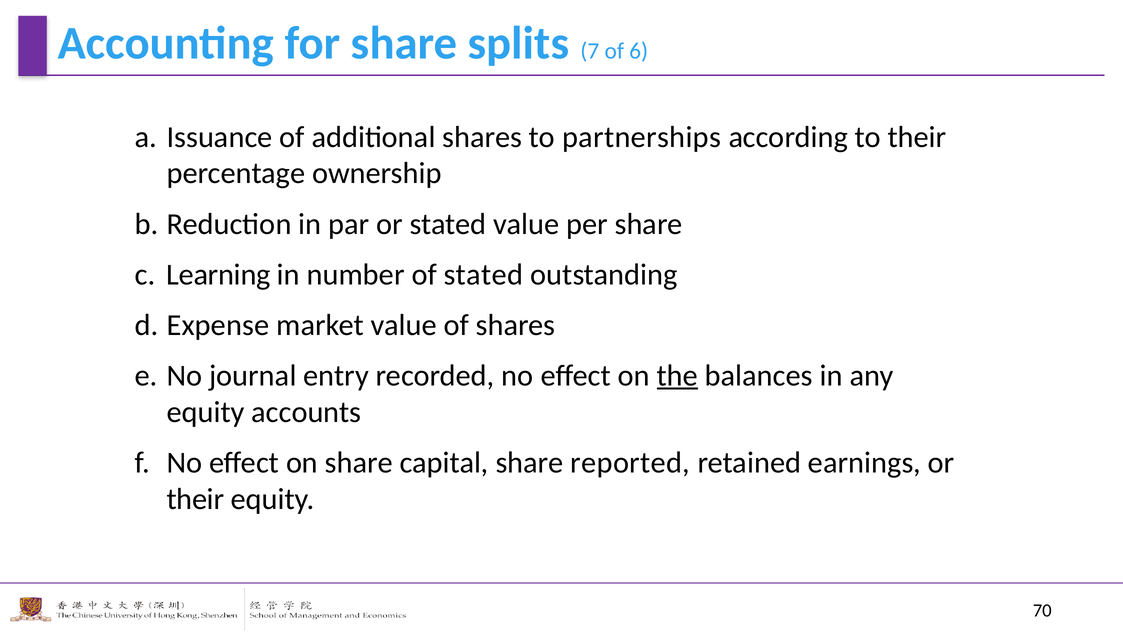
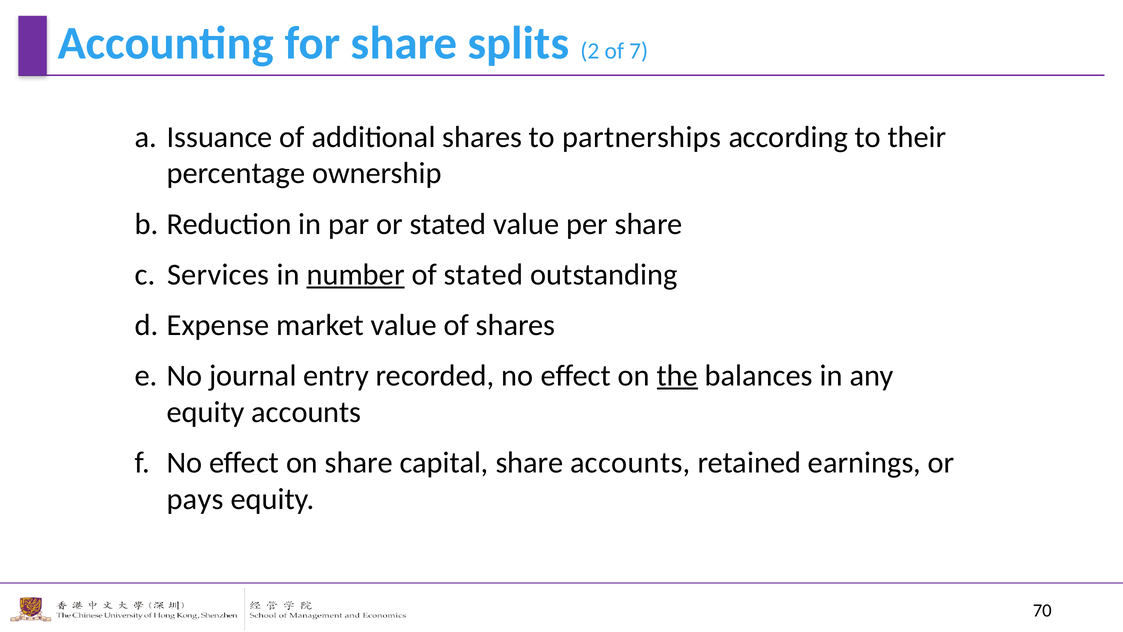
7: 7 -> 2
6: 6 -> 7
Learning: Learning -> Services
number underline: none -> present
share reported: reported -> accounts
their at (195, 499): their -> pays
